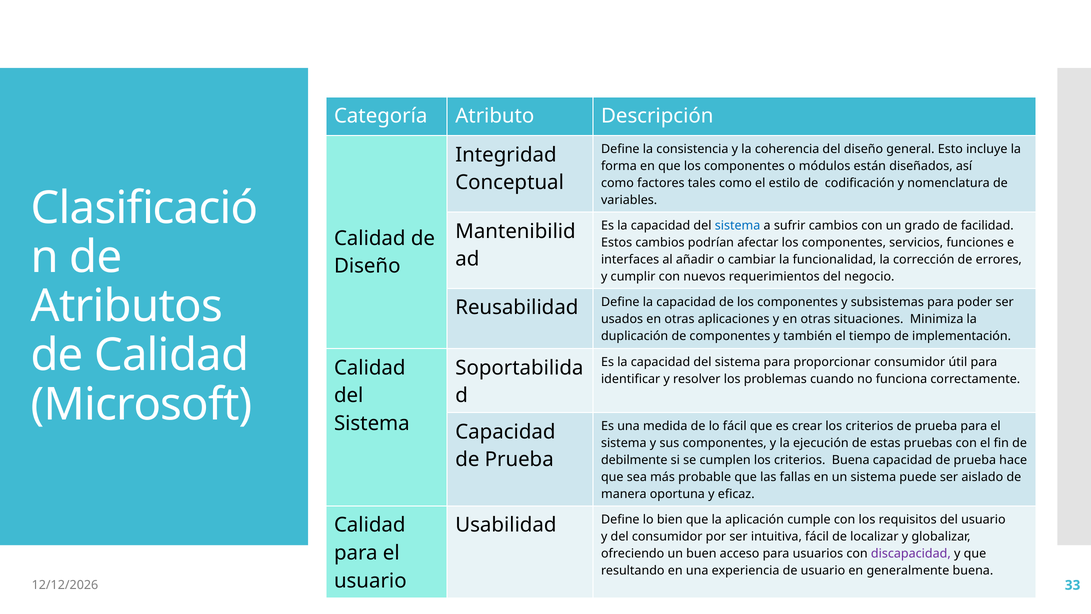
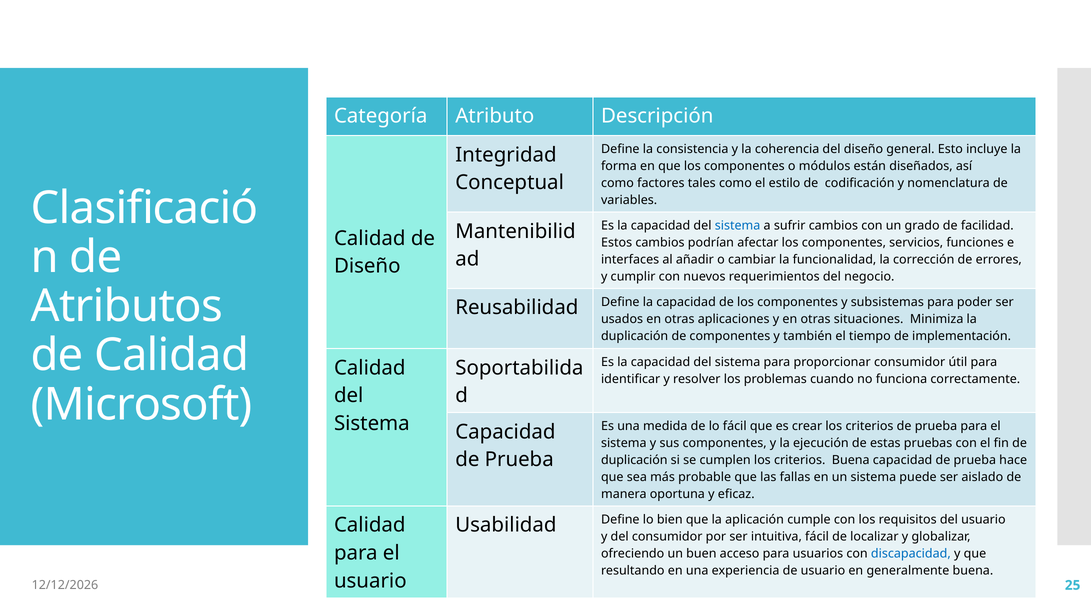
debilmente at (634, 460): debilmente -> duplicación
discapacidad colour: purple -> blue
33: 33 -> 25
